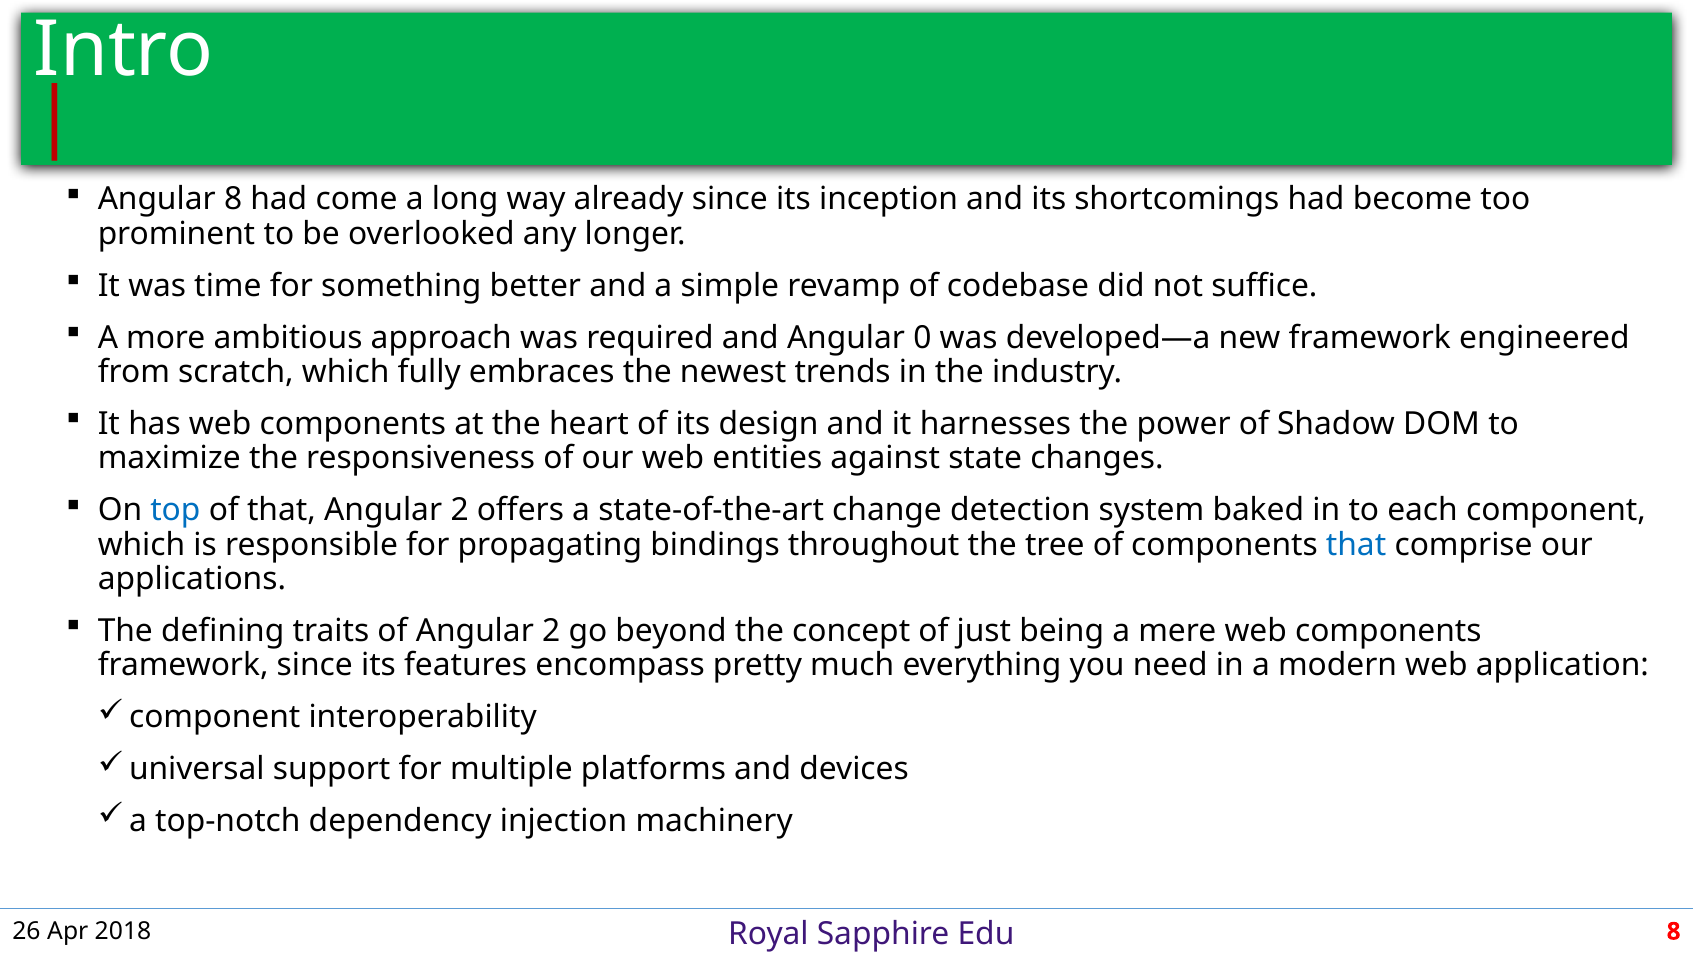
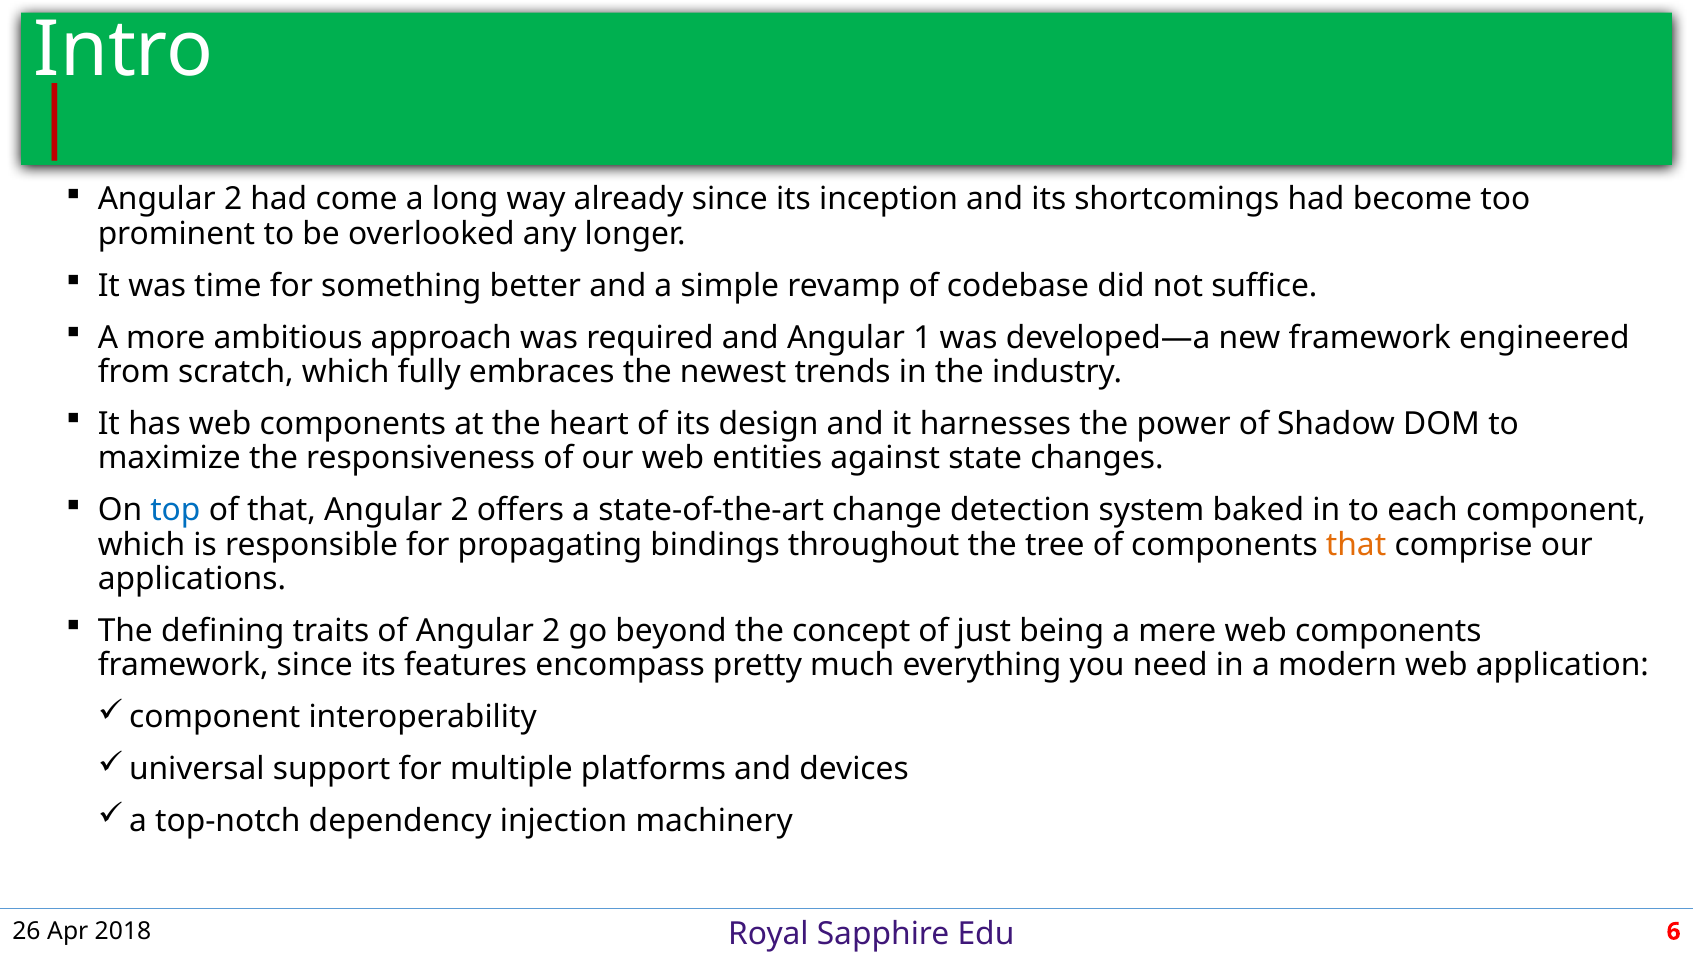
8 at (233, 199): 8 -> 2
0: 0 -> 1
that at (1356, 544) colour: blue -> orange
2018 8: 8 -> 6
